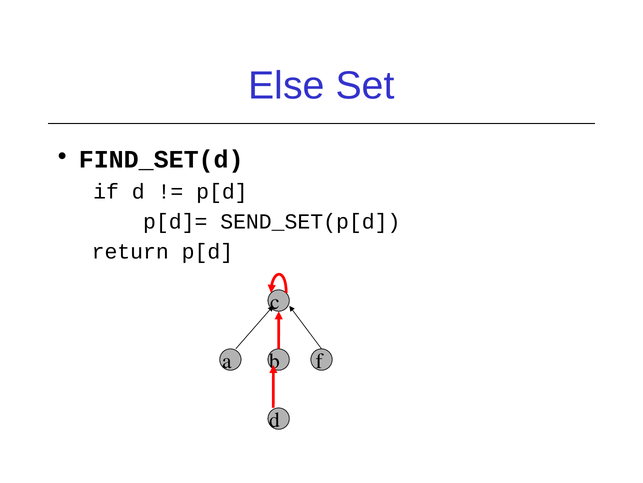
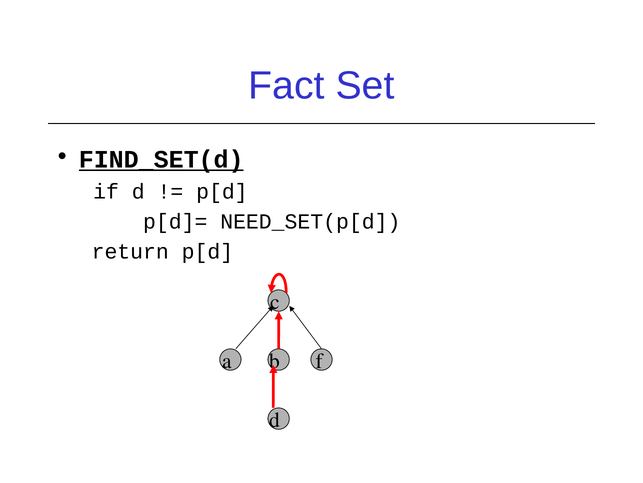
Else: Else -> Fact
FIND_SET(d underline: none -> present
SEND_SET(p[d: SEND_SET(p[d -> NEED_SET(p[d
